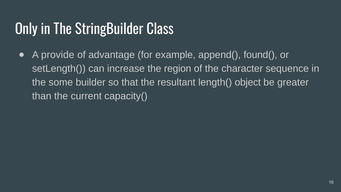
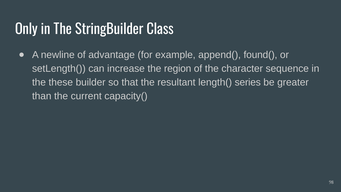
provide: provide -> newline
some: some -> these
object: object -> series
